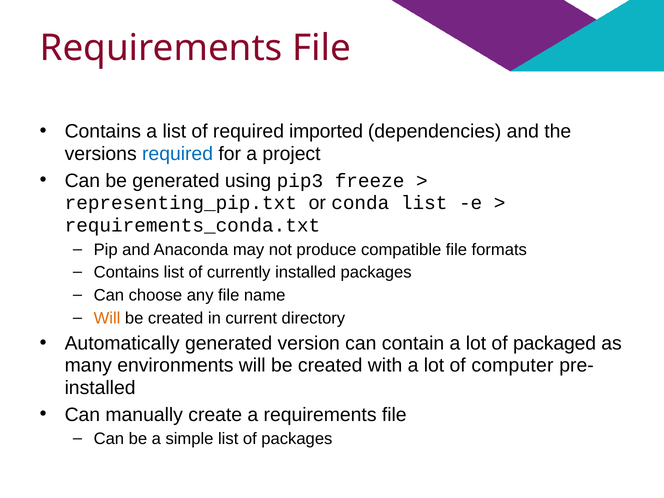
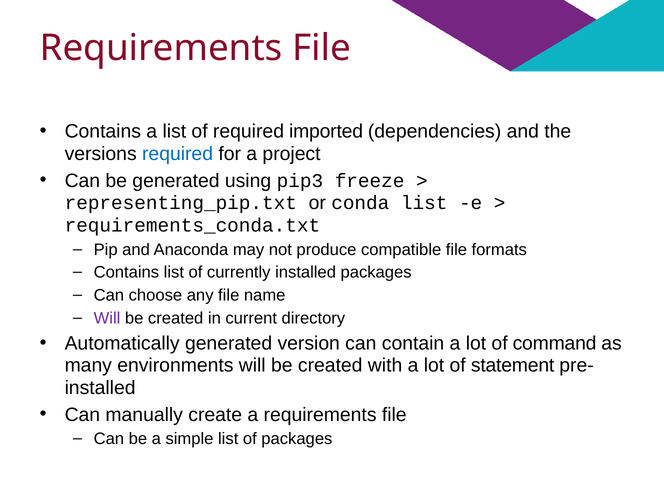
Will at (107, 318) colour: orange -> purple
packaged: packaged -> command
computer: computer -> statement
